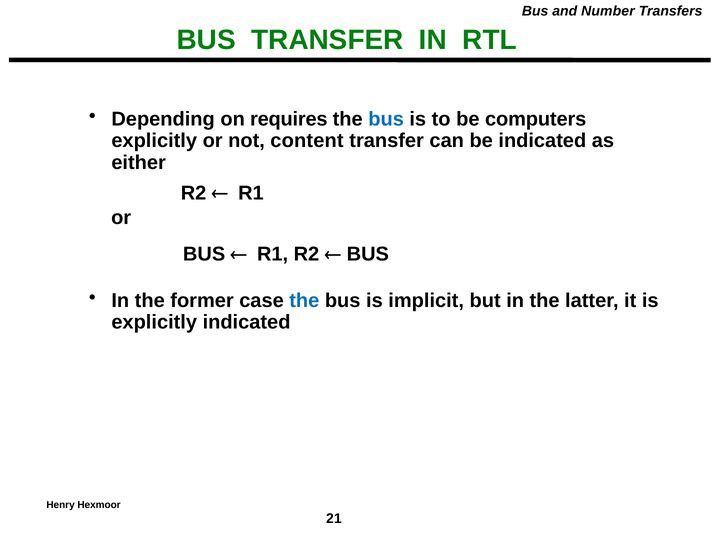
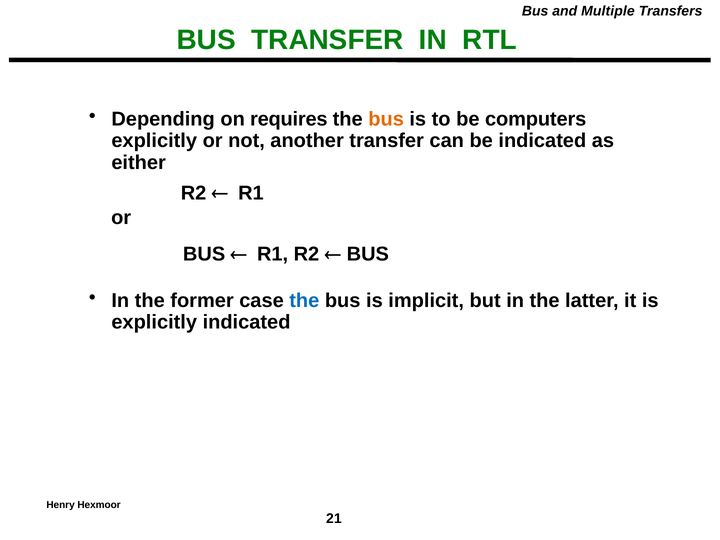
Number: Number -> Multiple
bus at (386, 119) colour: blue -> orange
content: content -> another
